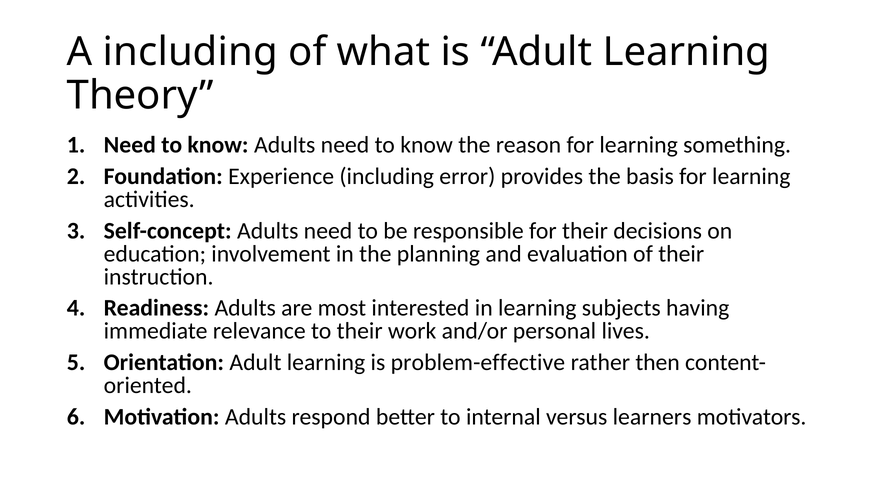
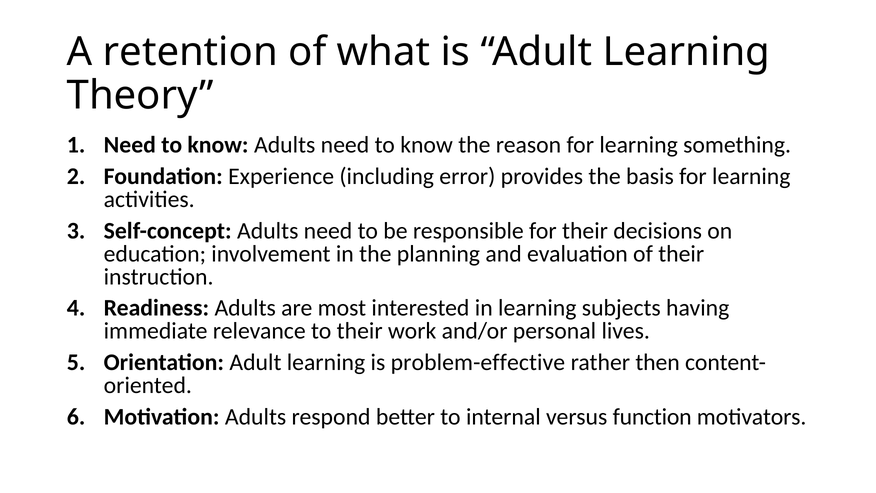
A including: including -> retention
learners: learners -> function
